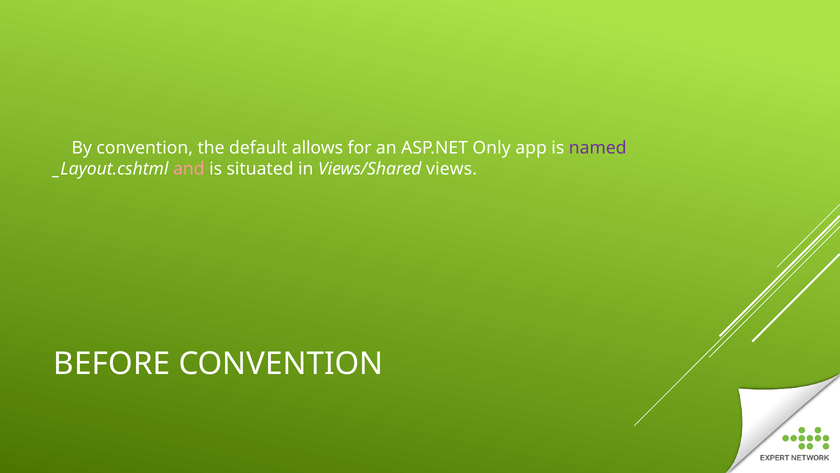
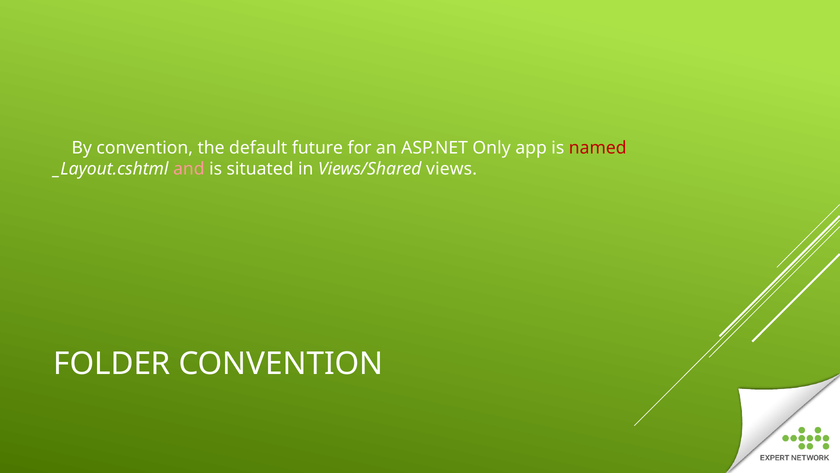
allows: allows -> future
named colour: purple -> red
BEFORE: BEFORE -> FOLDER
